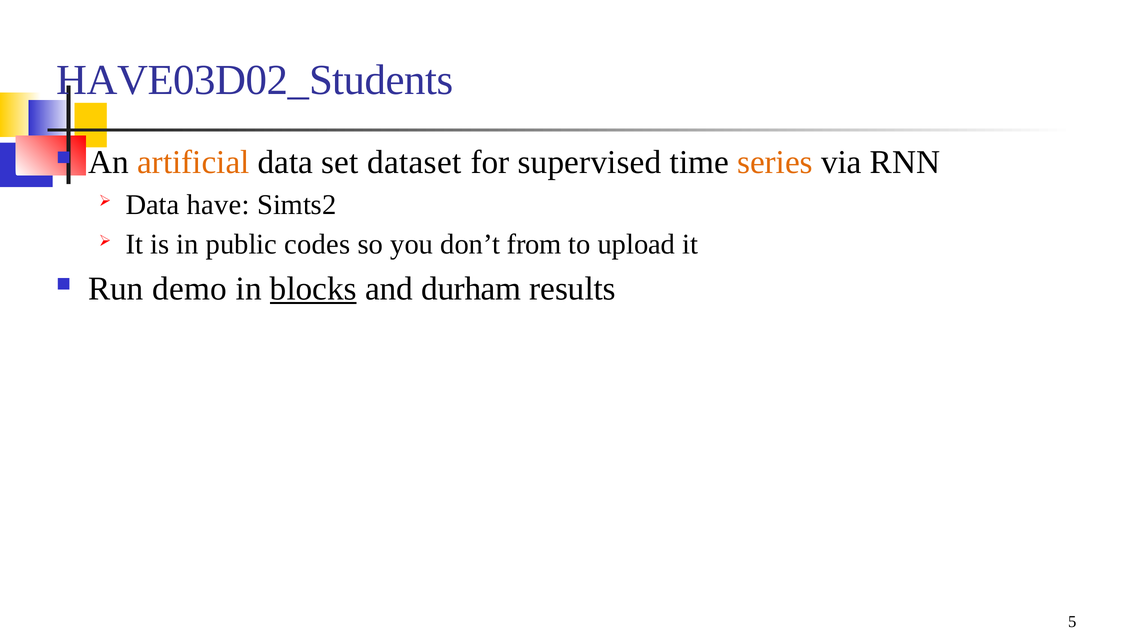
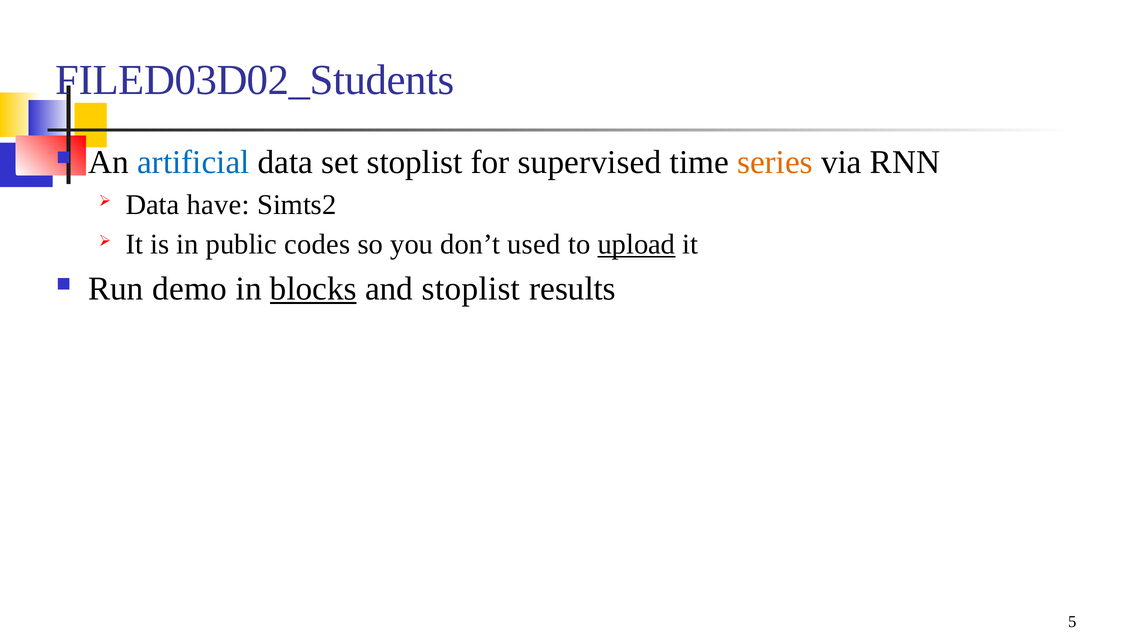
HAVE03D02_Students: HAVE03D02_Students -> FILED03D02_Students
artificial colour: orange -> blue
set dataset: dataset -> stoplist
from: from -> used
upload underline: none -> present
and durham: durham -> stoplist
